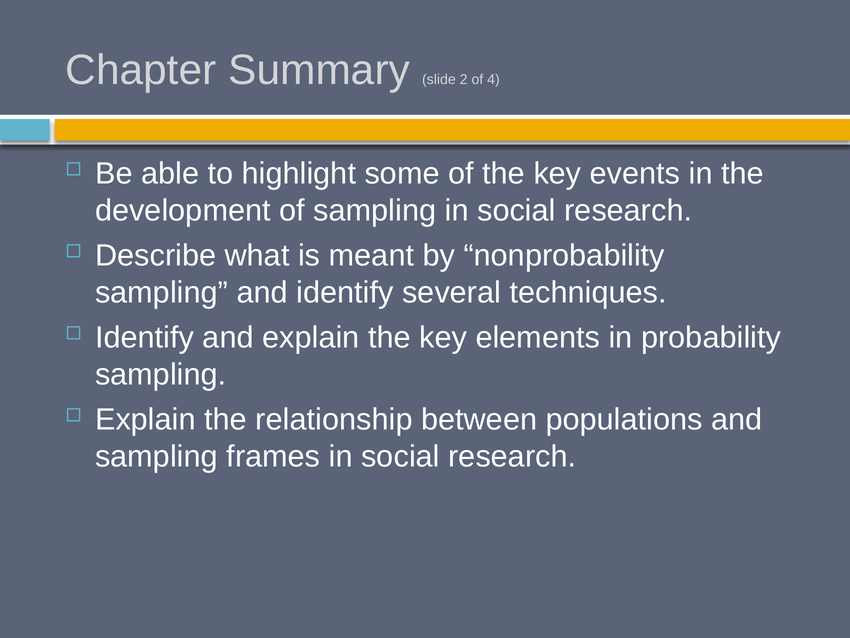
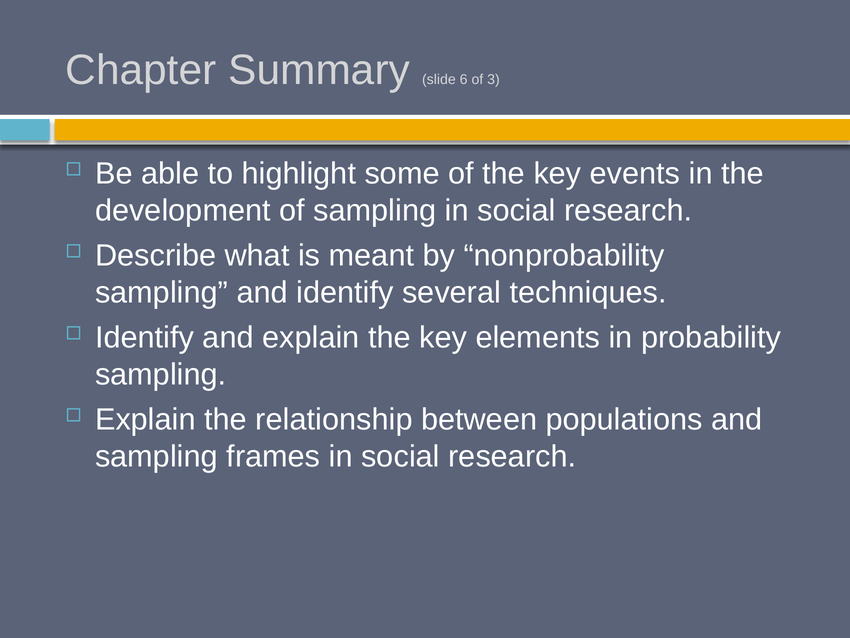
2: 2 -> 6
4: 4 -> 3
